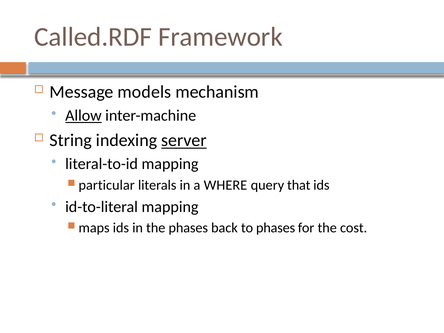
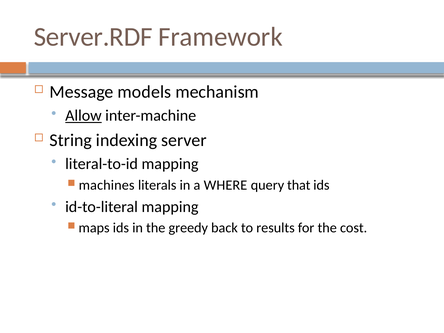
Called.RDF: Called.RDF -> Server.RDF
server underline: present -> none
particular: particular -> machines
the phases: phases -> greedy
to phases: phases -> results
